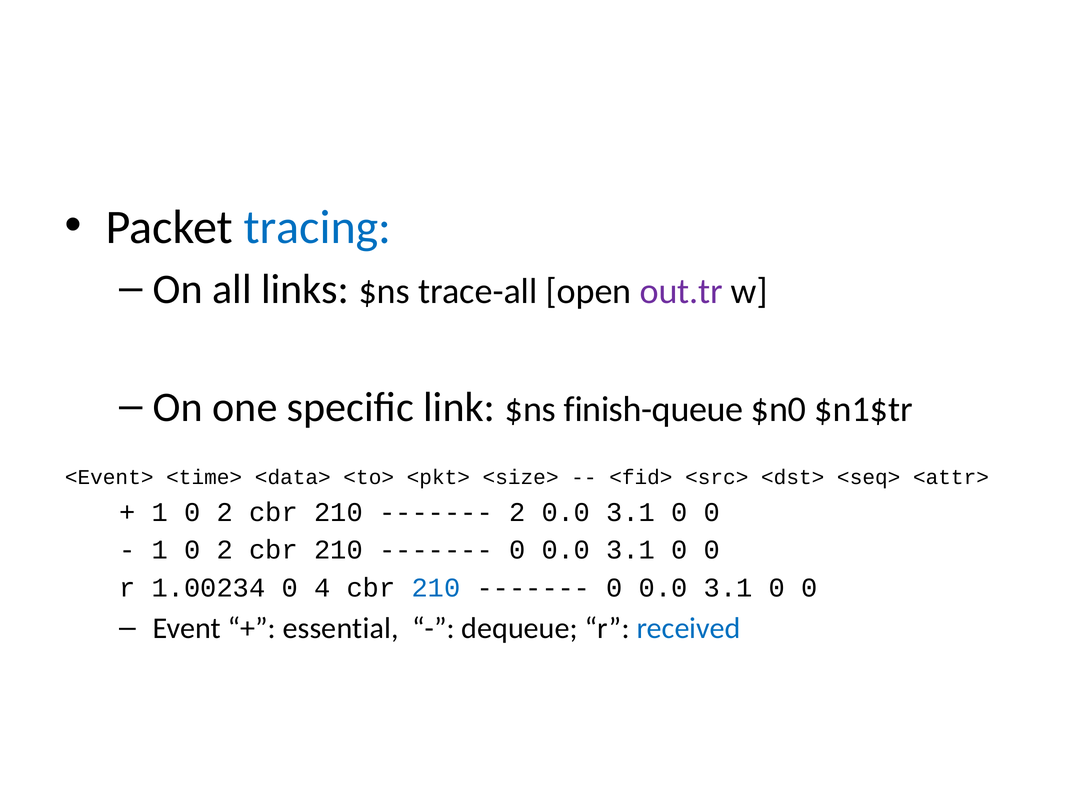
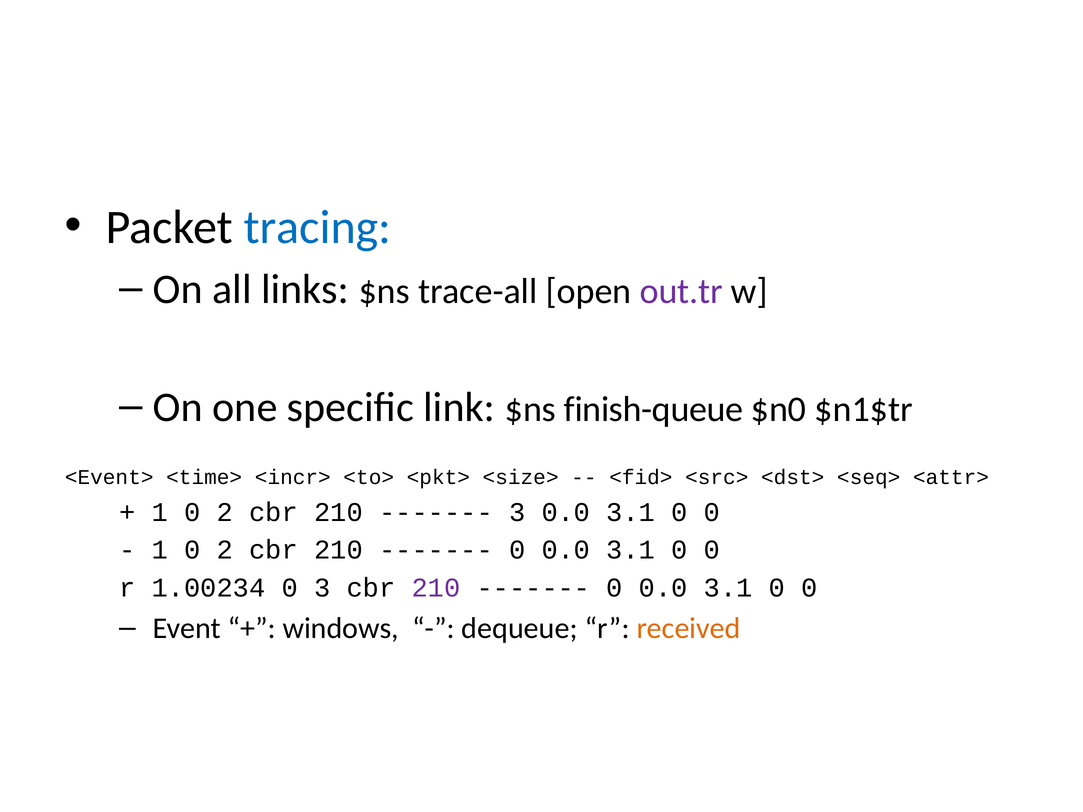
<data>: <data> -> <incr>
2 at (517, 512): 2 -> 3
0 4: 4 -> 3
210 at (436, 588) colour: blue -> purple
essential: essential -> windows
received colour: blue -> orange
